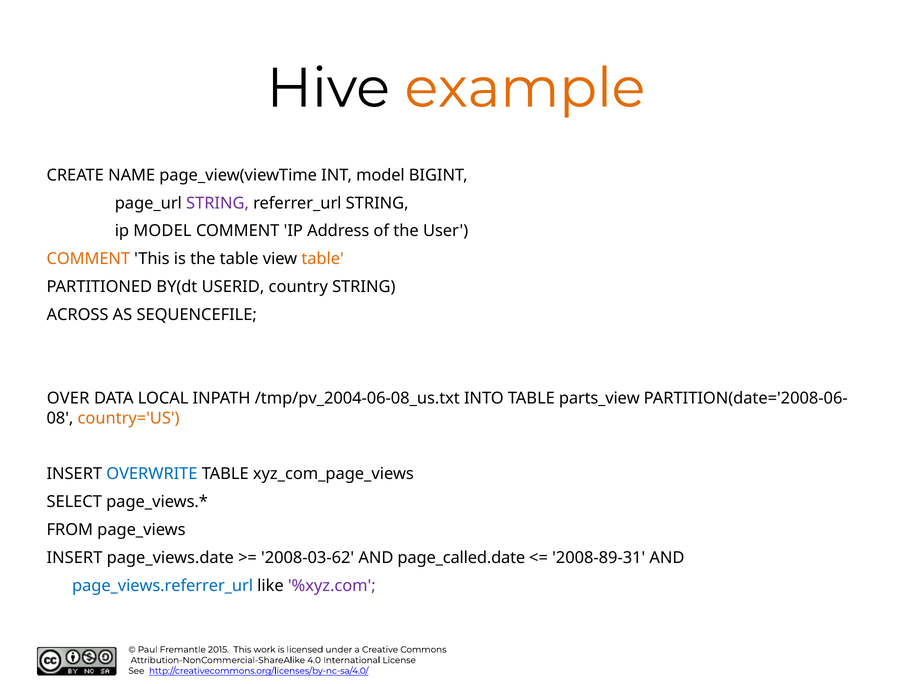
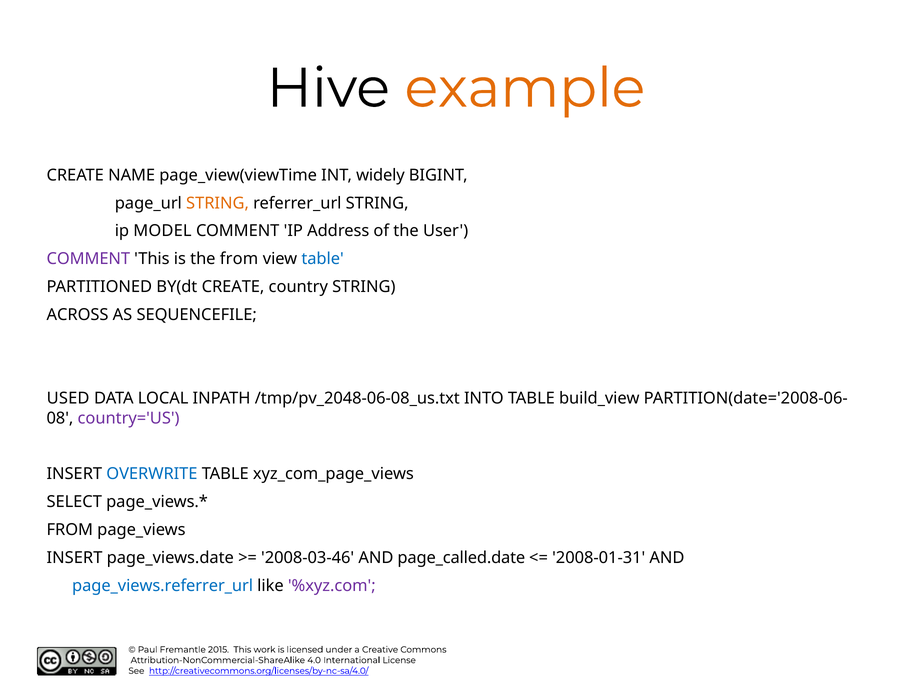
INT model: model -> widely
STRING at (218, 203) colour: purple -> orange
COMMENT at (88, 259) colour: orange -> purple
the table: table -> from
table at (323, 259) colour: orange -> blue
BY(dt USERID: USERID -> CREATE
OVER: OVER -> USED
/tmp/pv_2004-06-08_us.txt: /tmp/pv_2004-06-08_us.txt -> /tmp/pv_2048-06-08_us.txt
parts_view: parts_view -> build_view
country='US colour: orange -> purple
2008-03-62: 2008-03-62 -> 2008-03-46
2008-89-31: 2008-89-31 -> 2008-01-31
